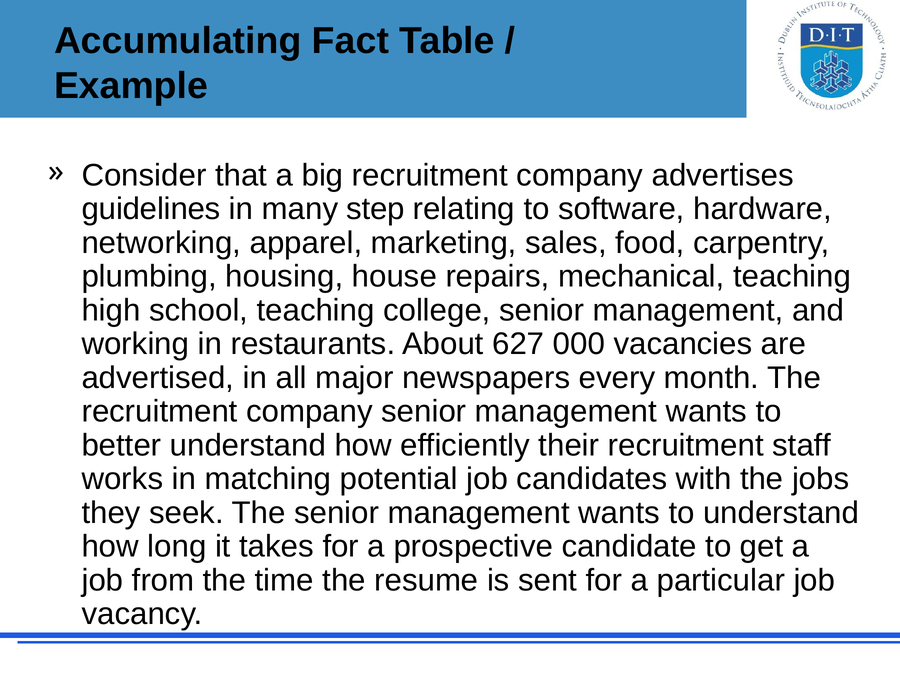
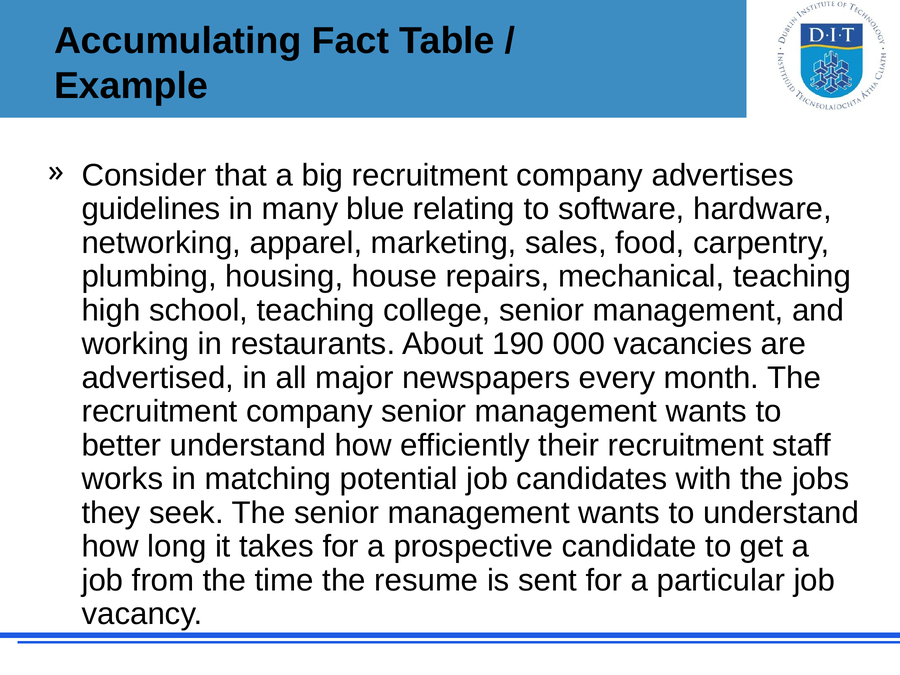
step: step -> blue
627: 627 -> 190
